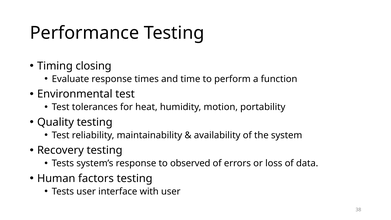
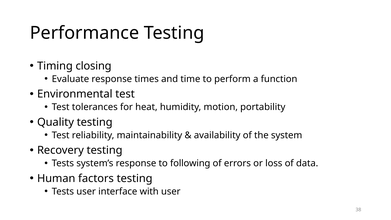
observed: observed -> following
